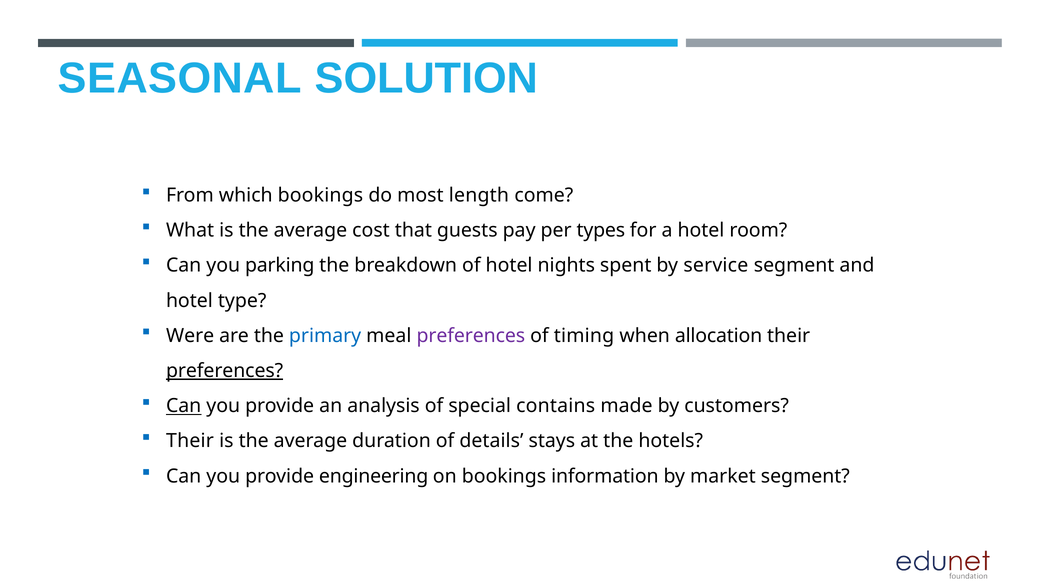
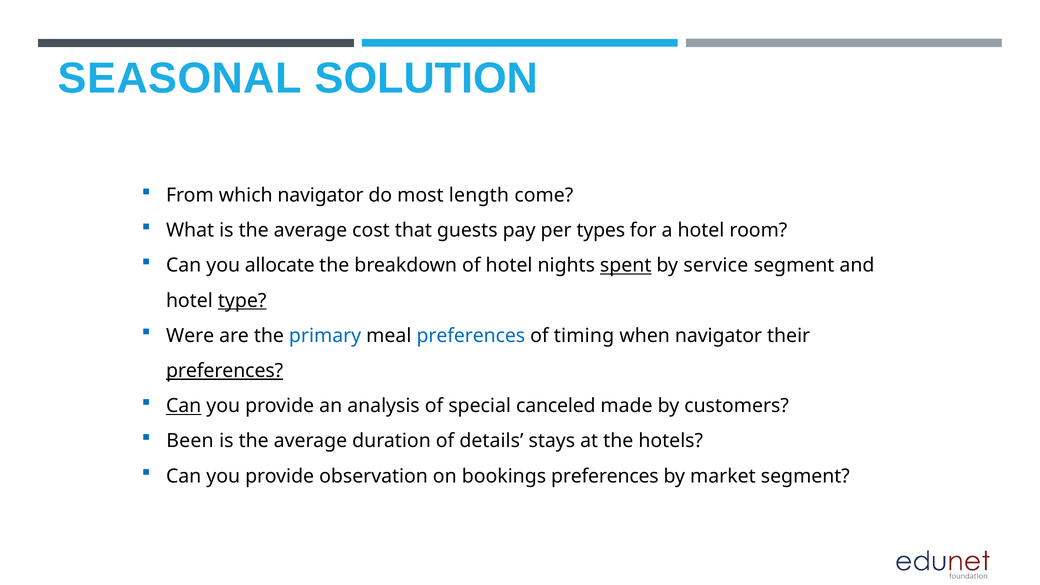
which bookings: bookings -> navigator
parking: parking -> allocate
spent underline: none -> present
type underline: none -> present
preferences at (471, 336) colour: purple -> blue
when allocation: allocation -> navigator
contains: contains -> canceled
Their at (190, 441): Their -> Been
engineering: engineering -> observation
bookings information: information -> preferences
